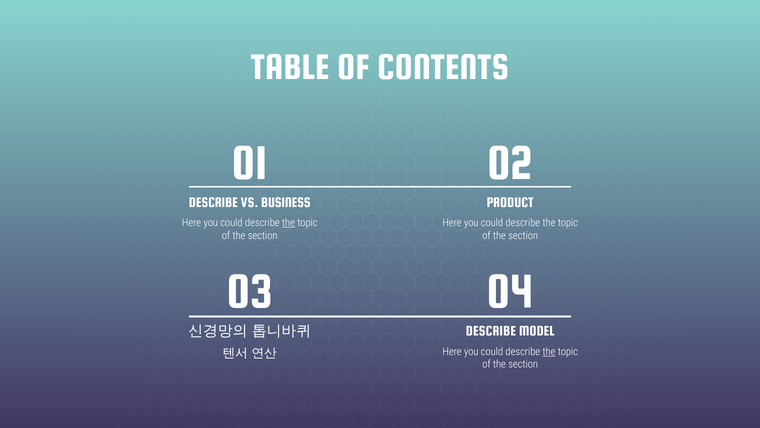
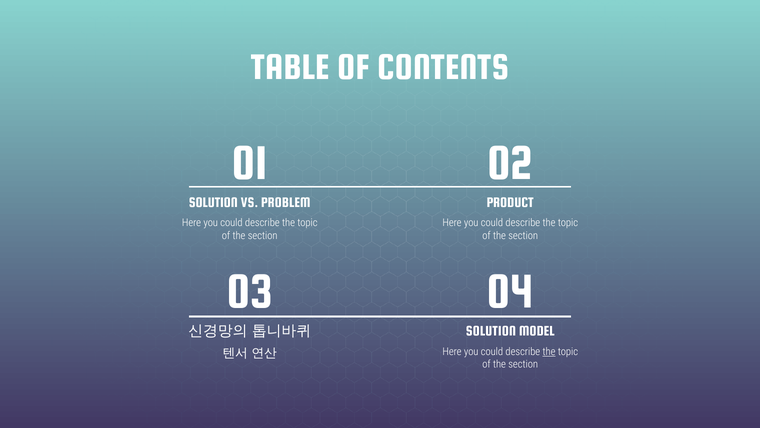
DESCRIBE at (213, 202): DESCRIBE -> SOLUTION
BUSINESS: BUSINESS -> PROBLEM
the at (289, 223) underline: present -> none
DESCRIBE at (491, 331): DESCRIBE -> SOLUTION
